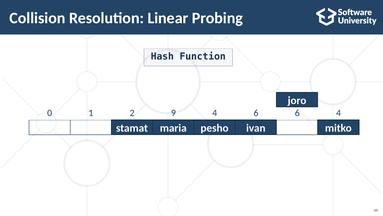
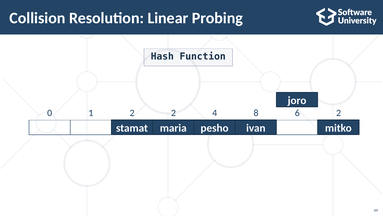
2 9: 9 -> 2
4 6: 6 -> 8
6 4: 4 -> 2
